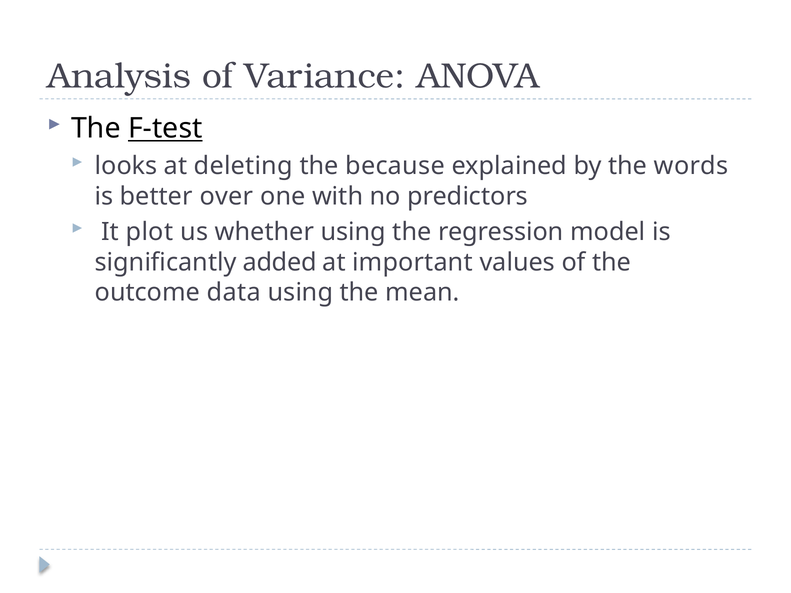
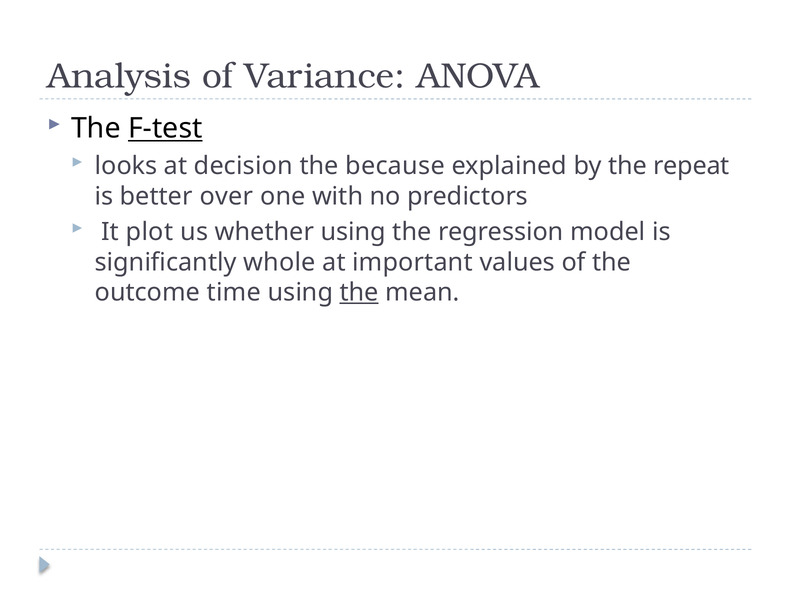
deleting: deleting -> decision
words: words -> repeat
added: added -> whole
data: data -> time
the at (359, 293) underline: none -> present
